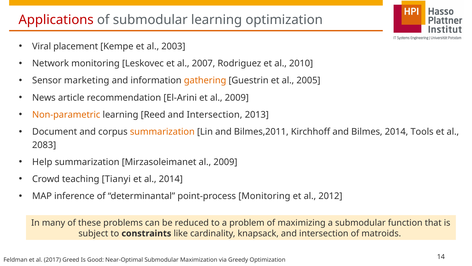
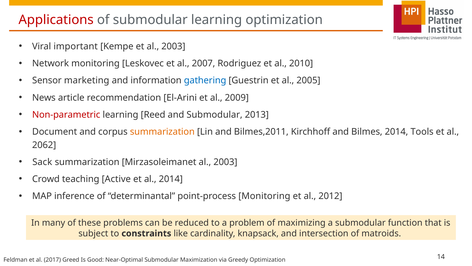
placement: placement -> important
gathering colour: orange -> blue
Non-parametric colour: orange -> red
Reed and Intersection: Intersection -> Submodular
2083: 2083 -> 2062
Help: Help -> Sack
Mirzasoleimanet al 2009: 2009 -> 2003
Tianyi: Tianyi -> Active
